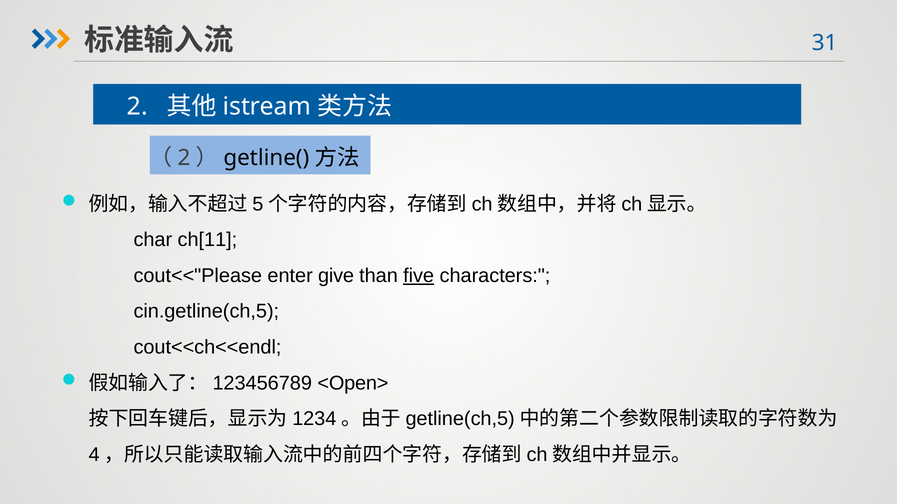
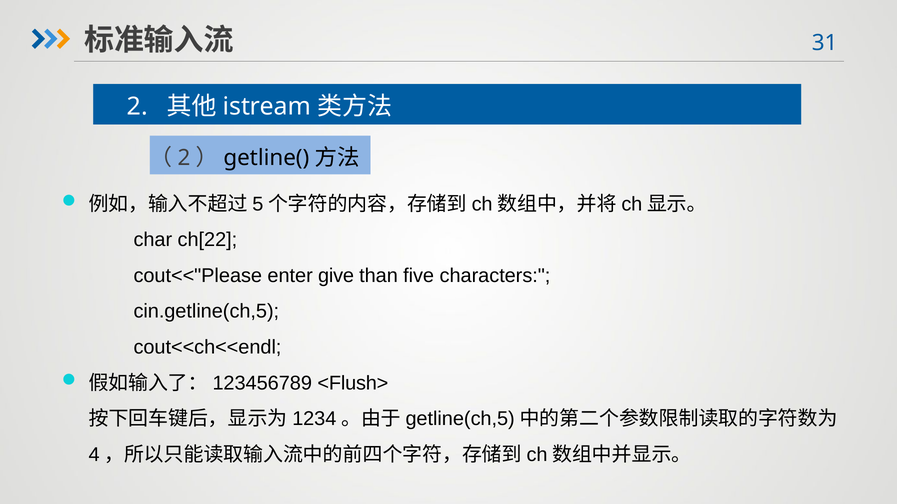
ch[11: ch[11 -> ch[22
five underline: present -> none
<Open>: <Open> -> <Flush>
